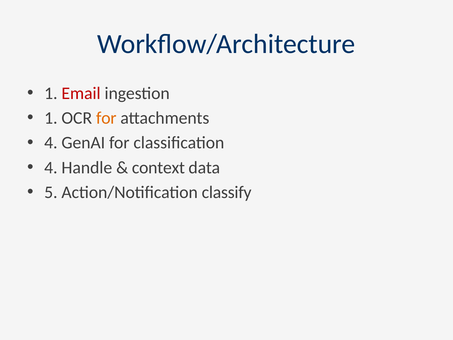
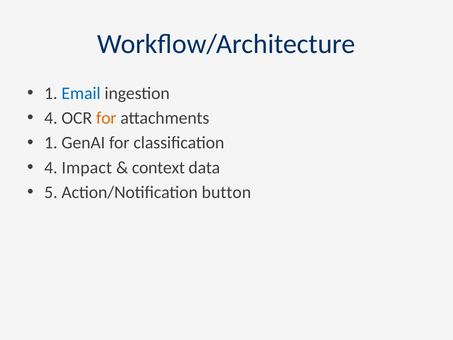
Email colour: red -> blue
1 at (51, 118): 1 -> 4
4 at (51, 143): 4 -> 1
Handle: Handle -> Impact
classify: classify -> button
